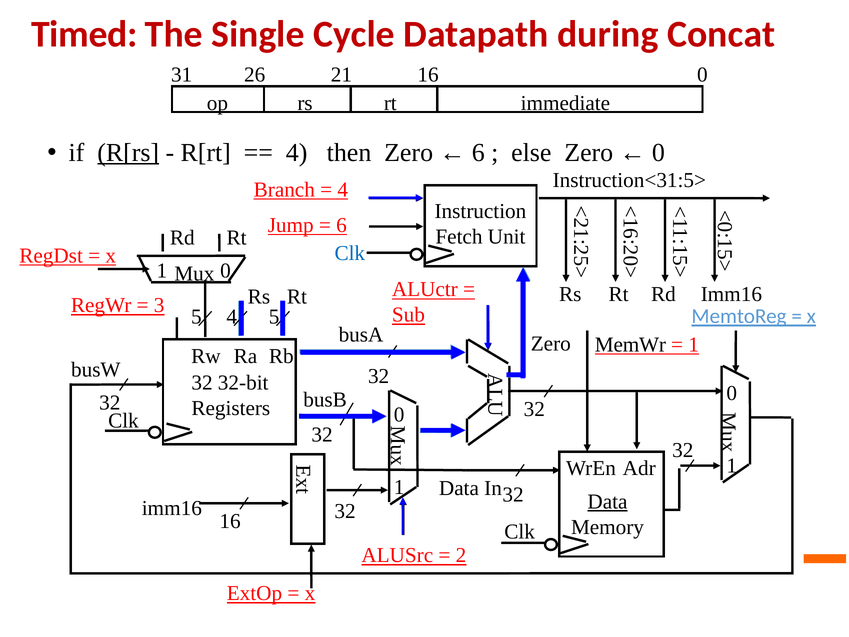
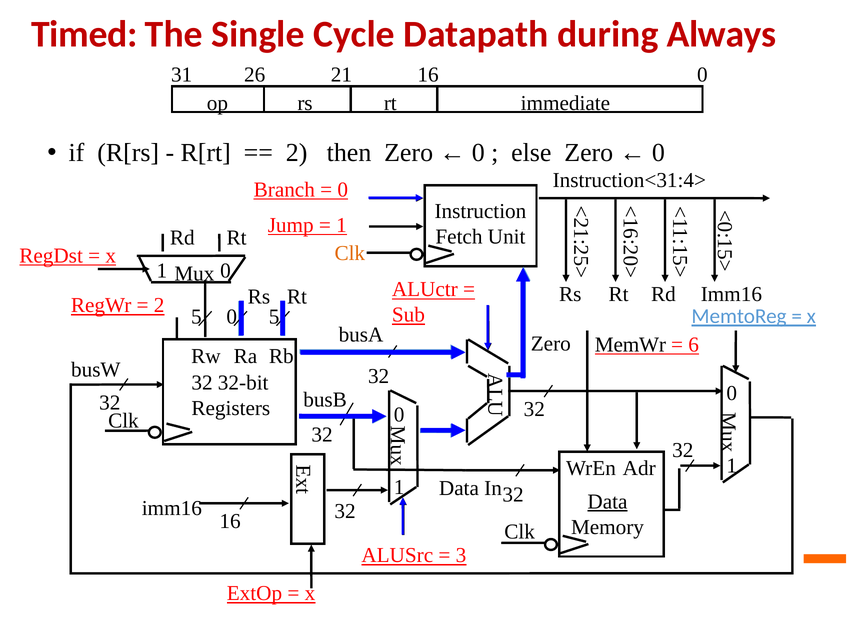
Concat: Concat -> Always
R[rs underline: present -> none
4 at (297, 153): 4 -> 2
6 at (478, 153): 6 -> 0
Instruction<31:5>: Instruction<31:5> -> Instruction<31:4>
4 at (343, 190): 4 -> 0
6 at (342, 225): 6 -> 1
Clk at (350, 253) colour: blue -> orange
3 at (159, 305): 3 -> 2
5 4: 4 -> 0
1 at (694, 344): 1 -> 6
2 at (461, 555): 2 -> 3
